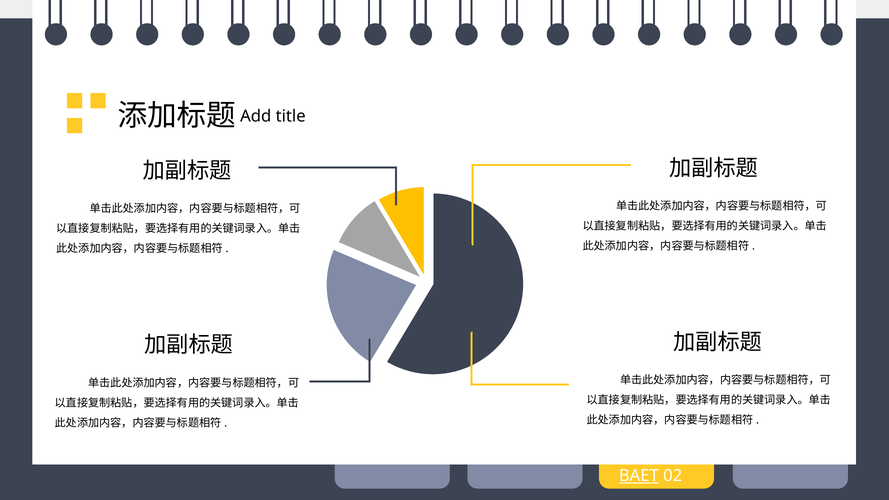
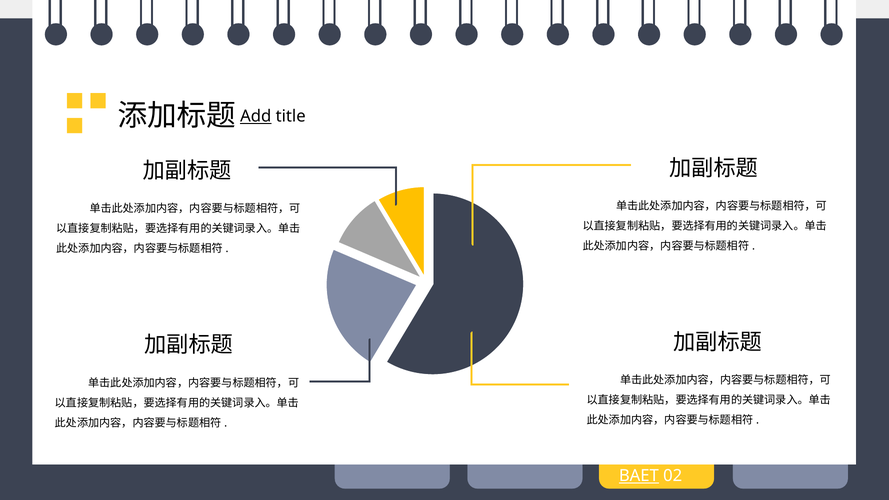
Add underline: none -> present
